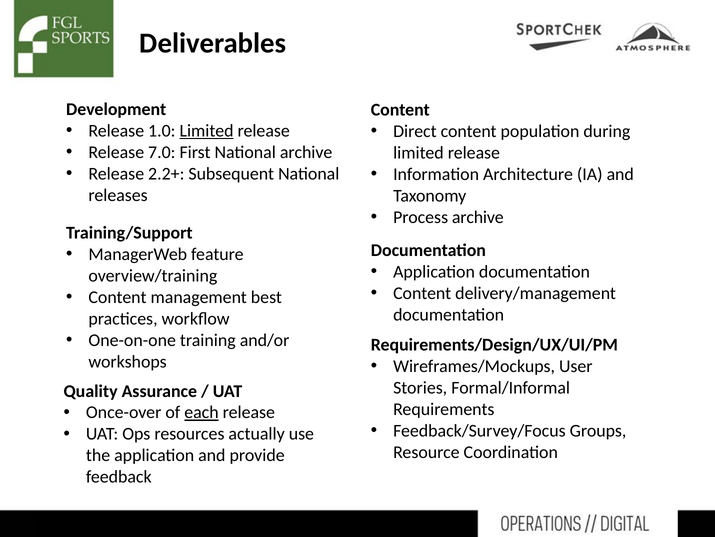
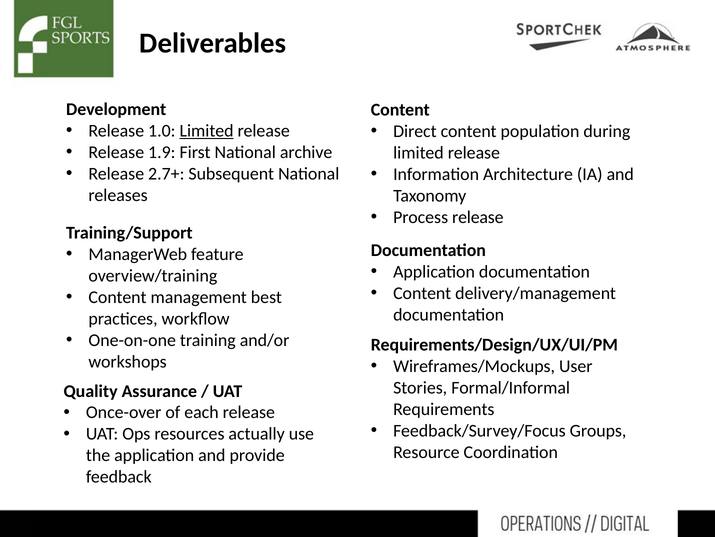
7.0: 7.0 -> 1.9
2.2+: 2.2+ -> 2.7+
Process archive: archive -> release
each underline: present -> none
